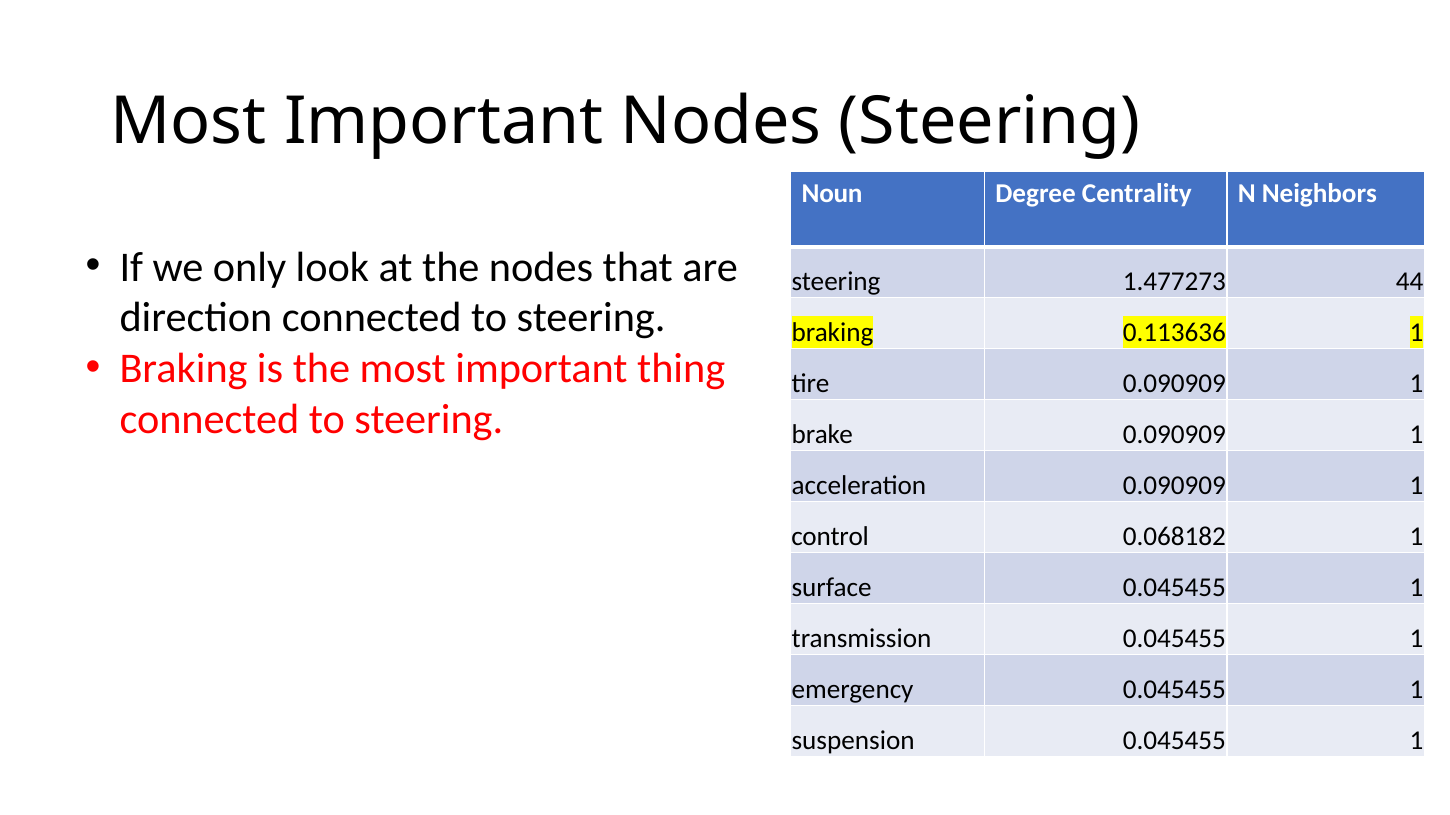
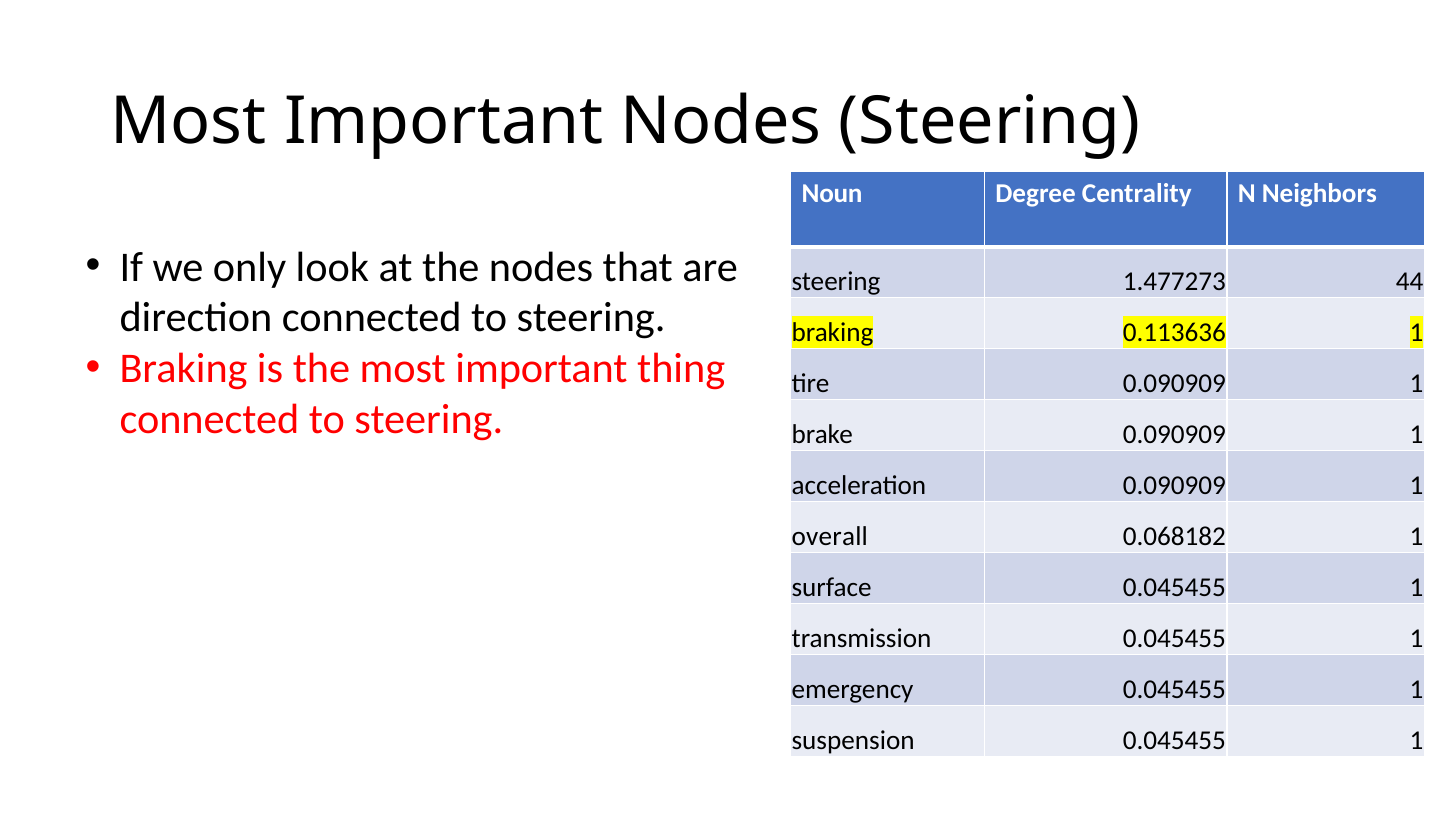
control: control -> overall
